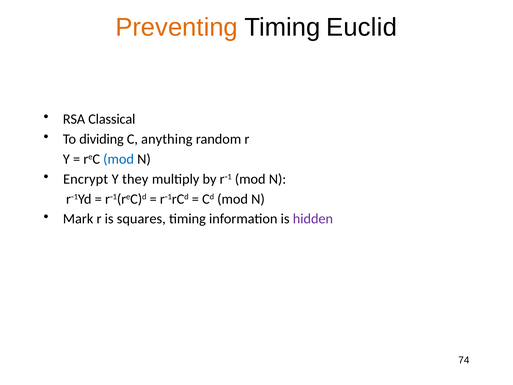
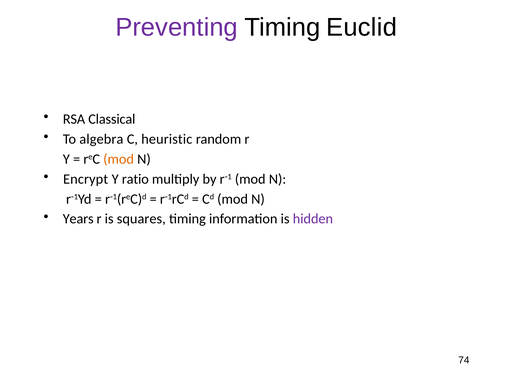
Preventing colour: orange -> purple
dividing: dividing -> algebra
anything: anything -> heuristic
mod at (119, 159) colour: blue -> orange
they: they -> ratio
Mark: Mark -> Years
